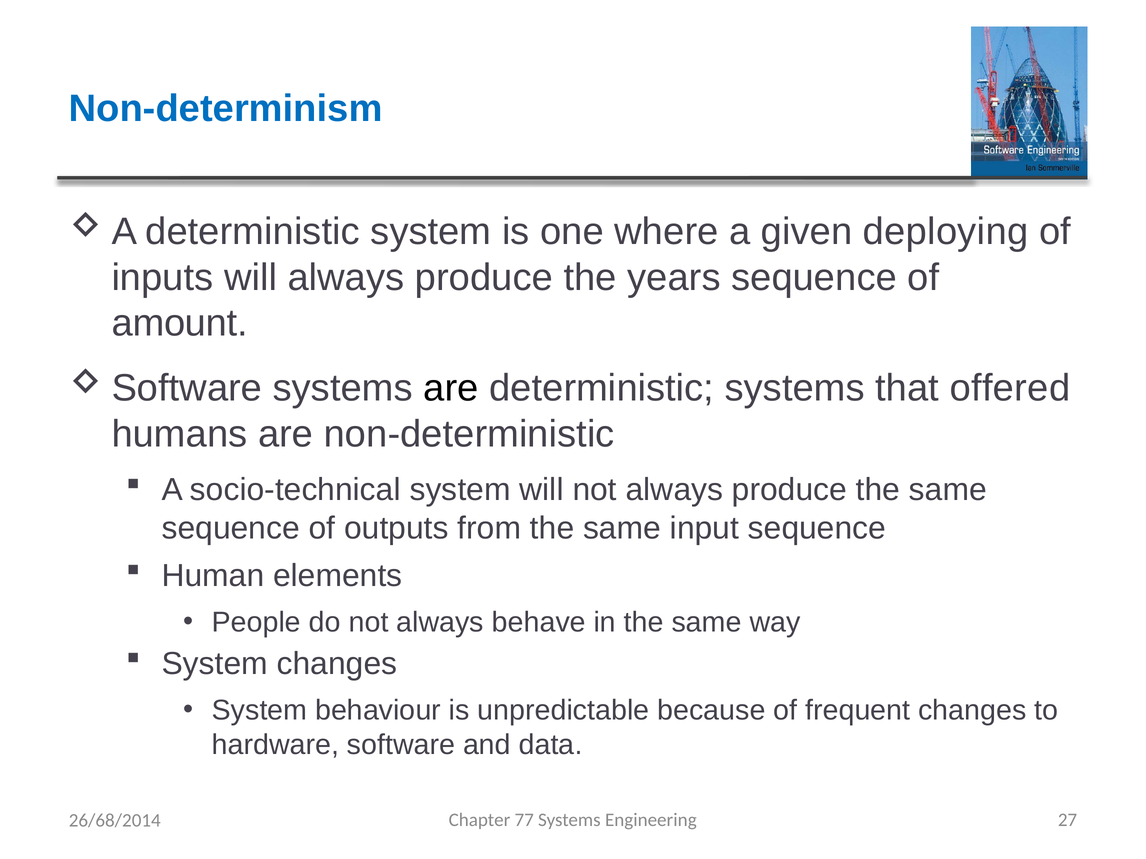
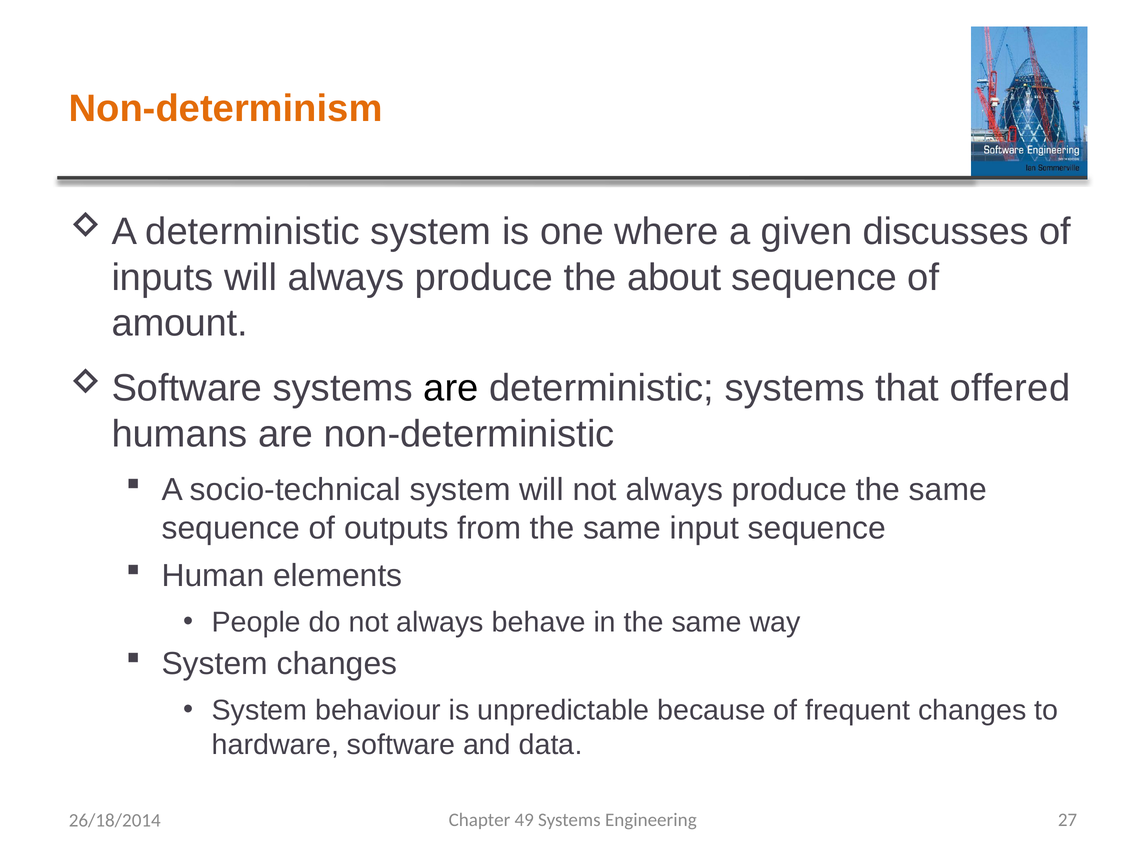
Non-determinism colour: blue -> orange
deploying: deploying -> discusses
years: years -> about
77: 77 -> 49
26/68/2014: 26/68/2014 -> 26/18/2014
